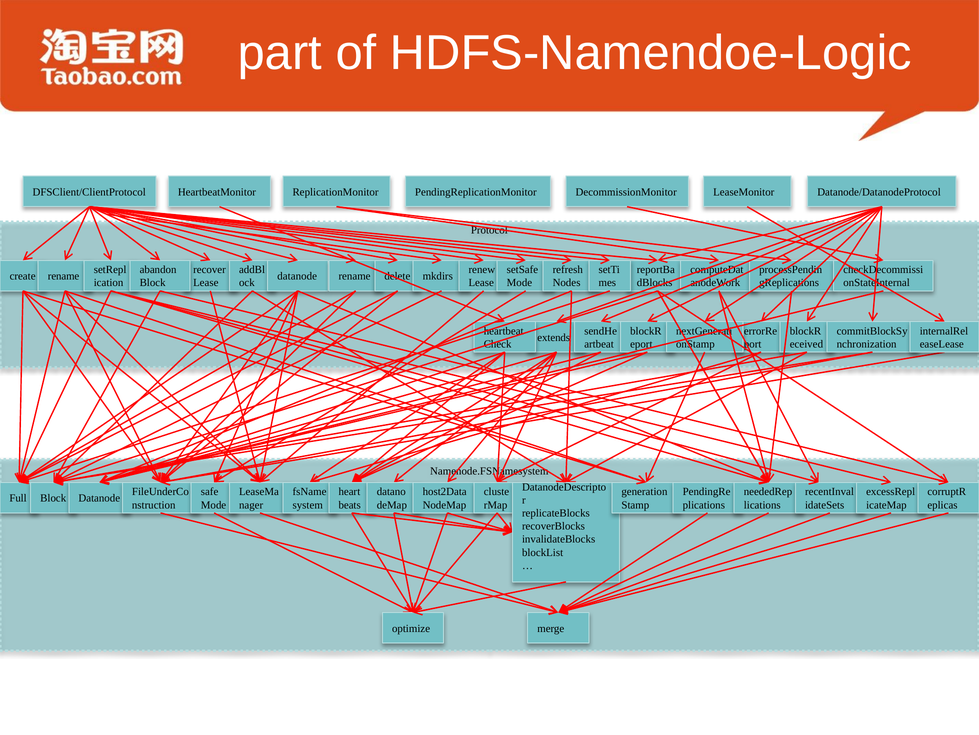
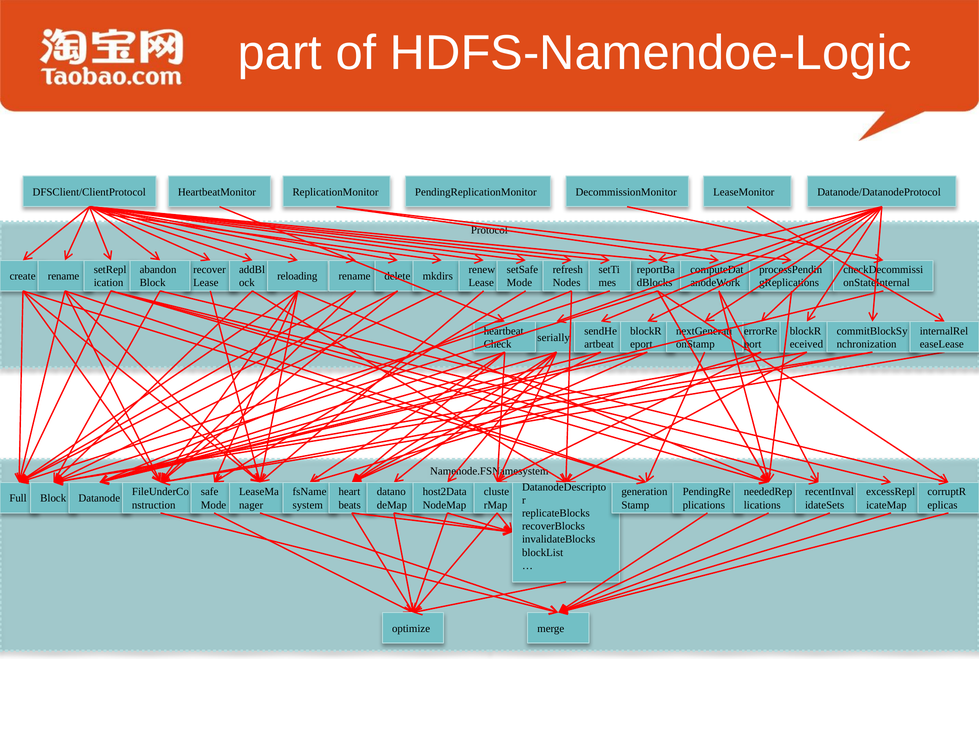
datanode at (297, 276): datanode -> reloading
extends: extends -> serially
